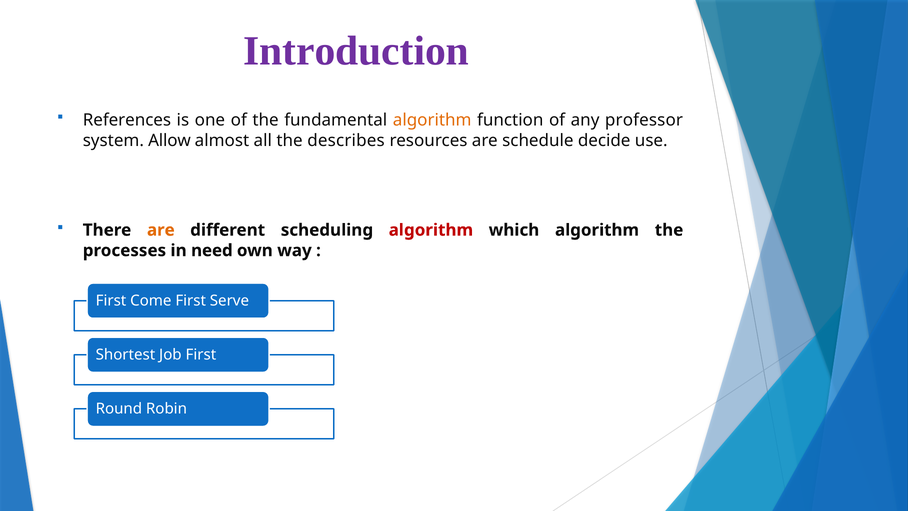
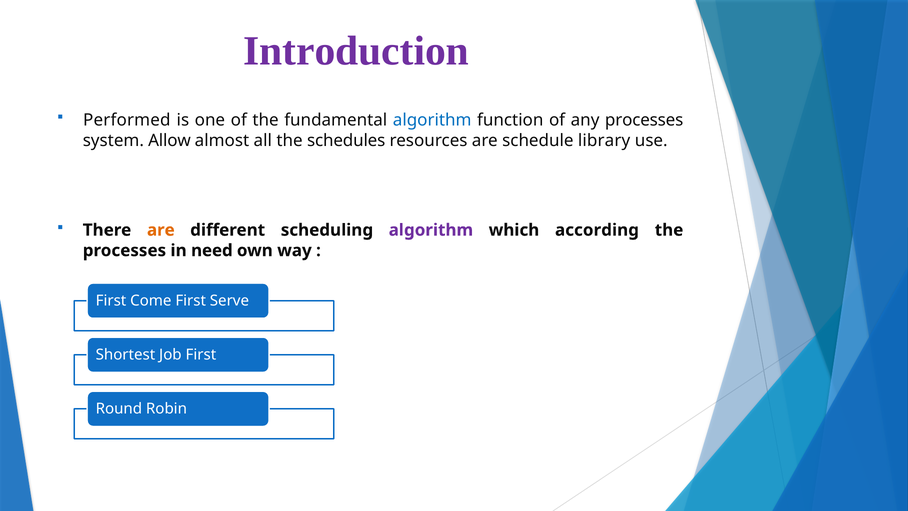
References: References -> Performed
algorithm at (432, 120) colour: orange -> blue
any professor: professor -> processes
describes: describes -> schedules
decide: decide -> library
algorithm at (431, 230) colour: red -> purple
which algorithm: algorithm -> according
